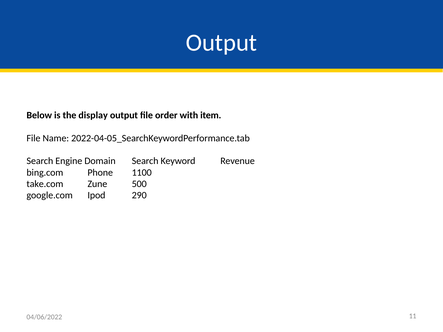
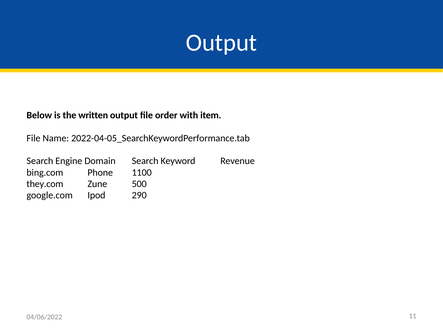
display: display -> written
take.com: take.com -> they.com
